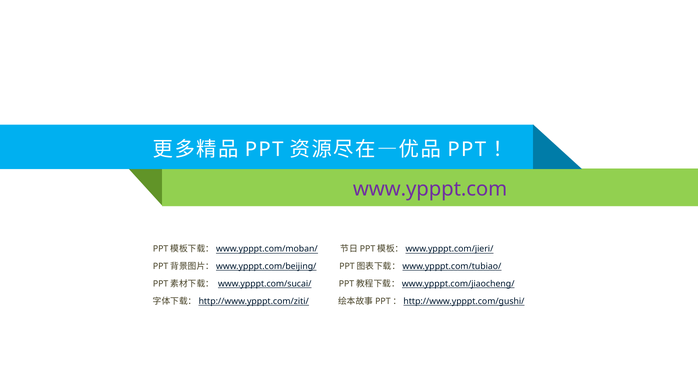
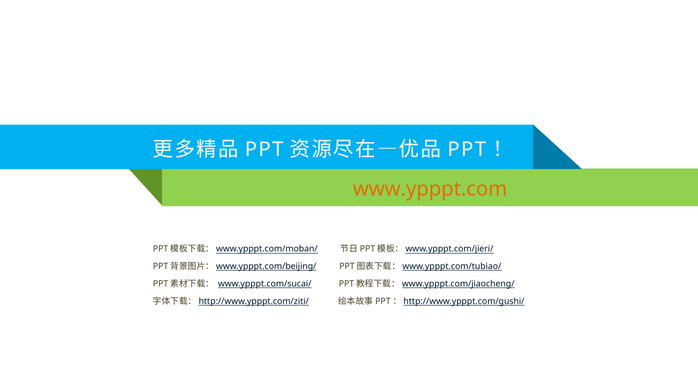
www.ypppt.com colour: purple -> orange
